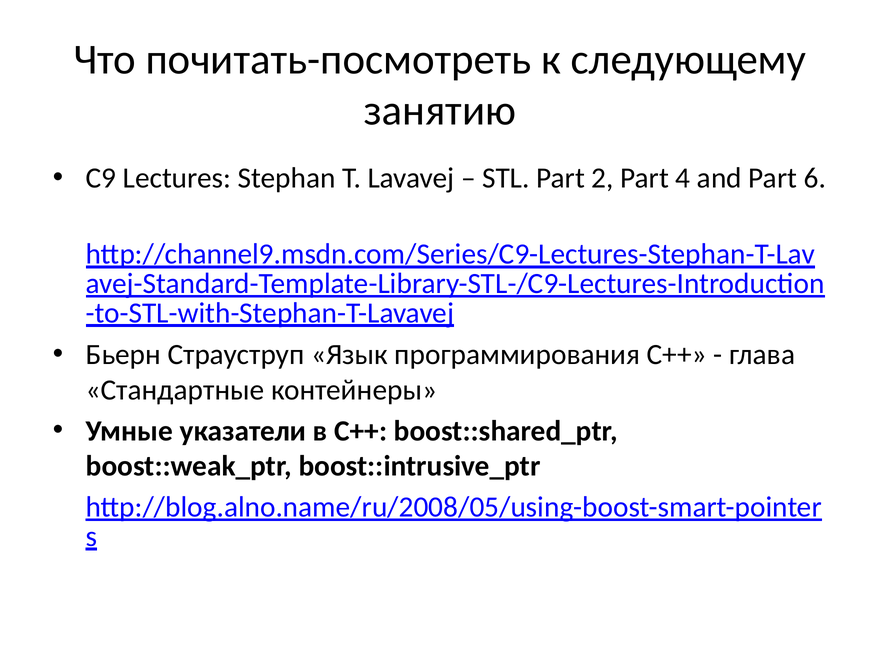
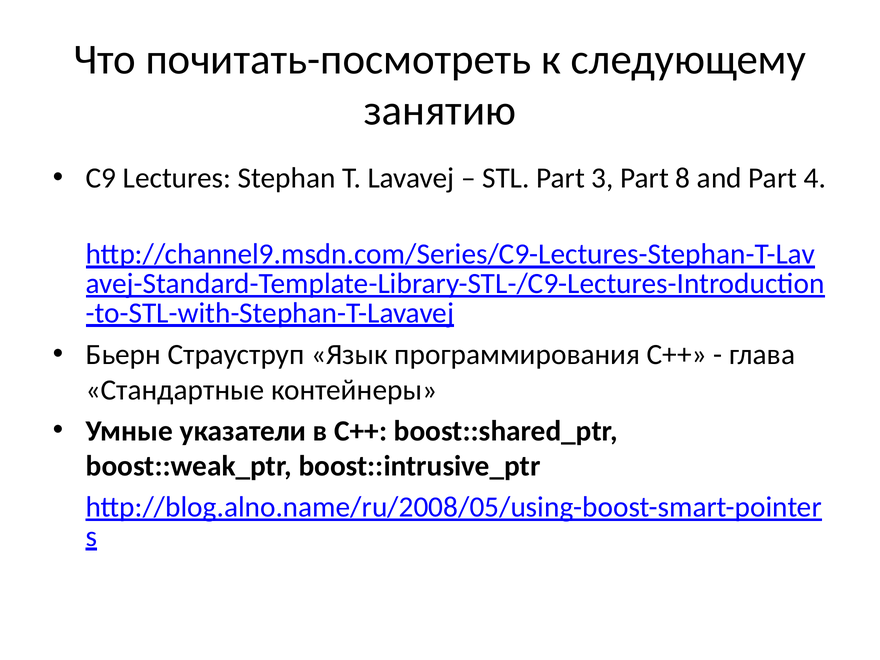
2: 2 -> 3
4: 4 -> 8
6: 6 -> 4
